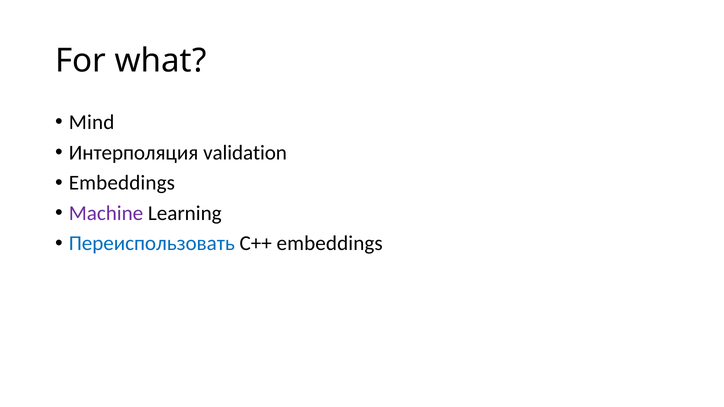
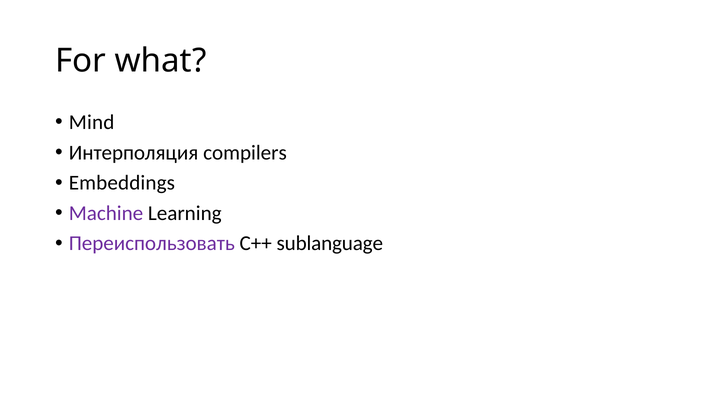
validation: validation -> compilers
Переиспользовать colour: blue -> purple
С++ embeddings: embeddings -> sublanguage
